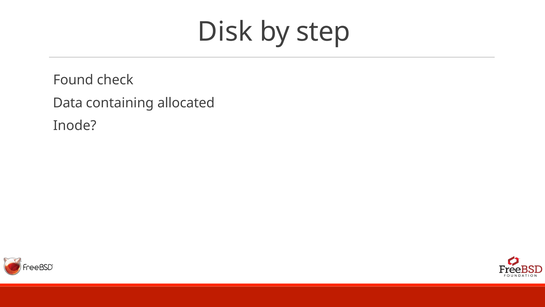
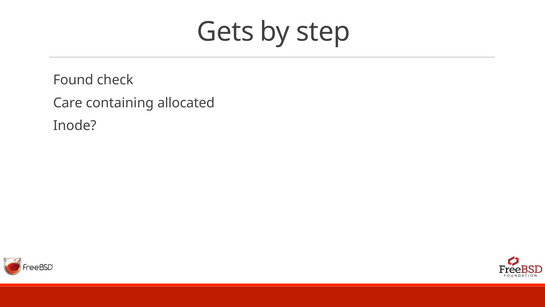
Disk: Disk -> Gets
Data: Data -> Care
